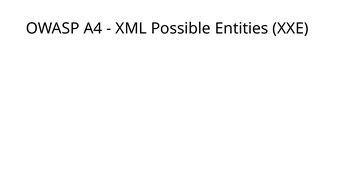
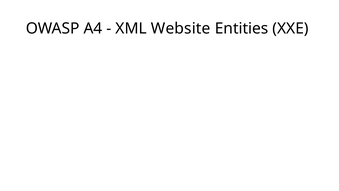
Possible: Possible -> Website
